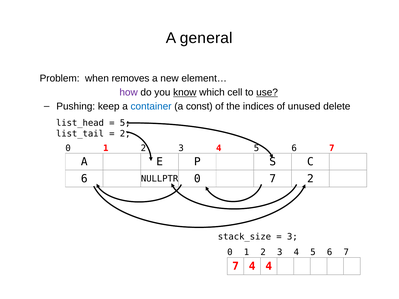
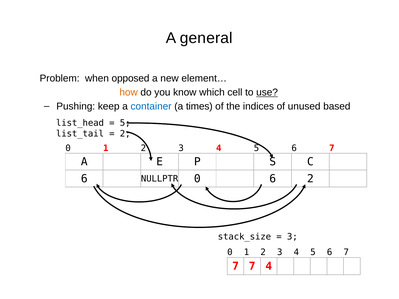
removes: removes -> opposed
how colour: purple -> orange
know underline: present -> none
const: const -> times
delete: delete -> based
0 7: 7 -> 6
4 at (252, 266): 4 -> 7
